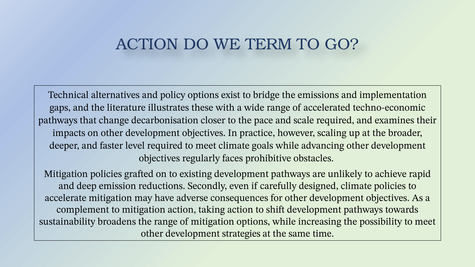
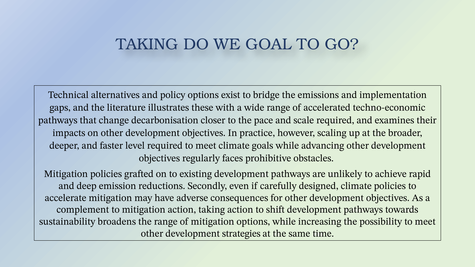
ACTION at (147, 44): ACTION -> TAKING
TERM: TERM -> GOAL
